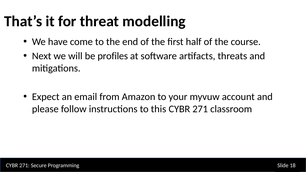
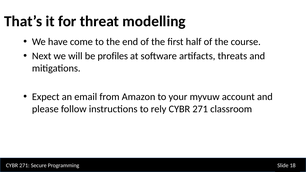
this: this -> rely
